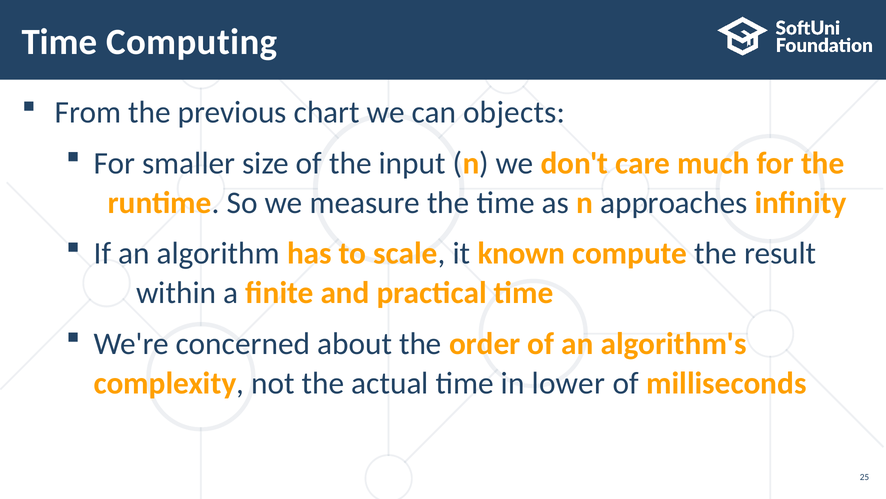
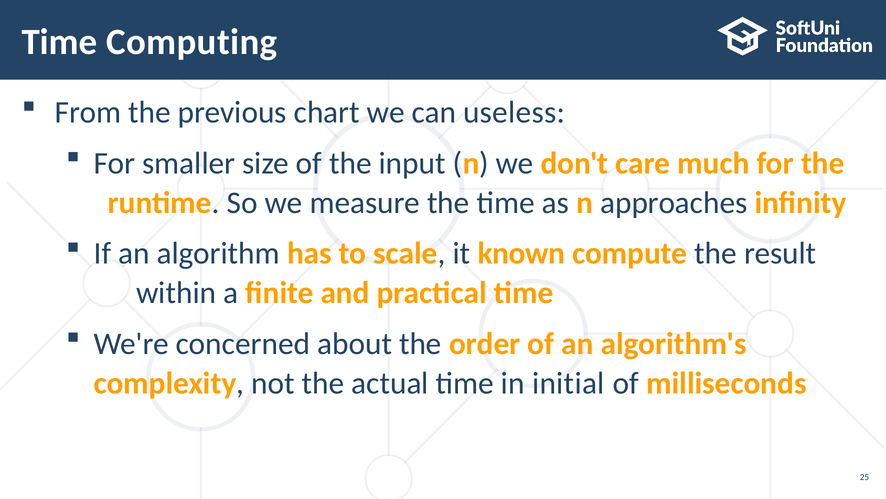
objects: objects -> useless
lower: lower -> initial
